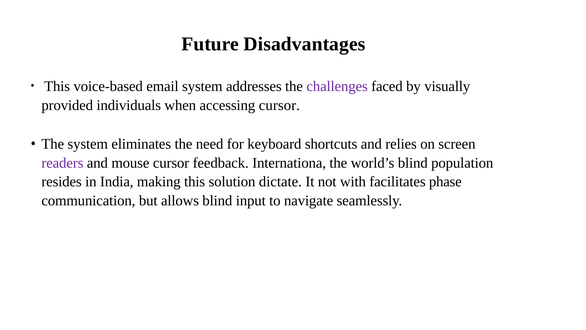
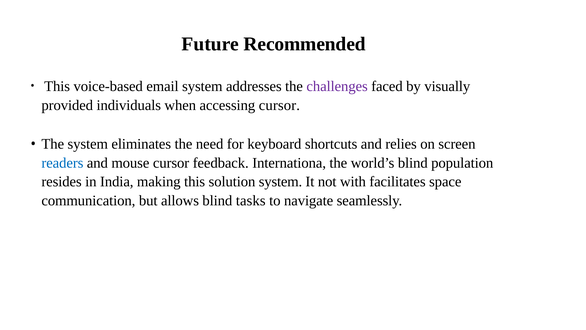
Disadvantages: Disadvantages -> Recommended
readers colour: purple -> blue
solution dictate: dictate -> system
phase: phase -> space
input: input -> tasks
